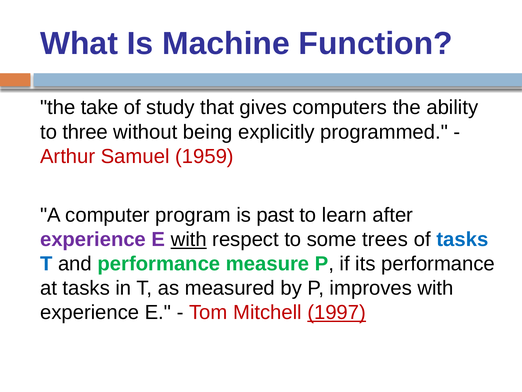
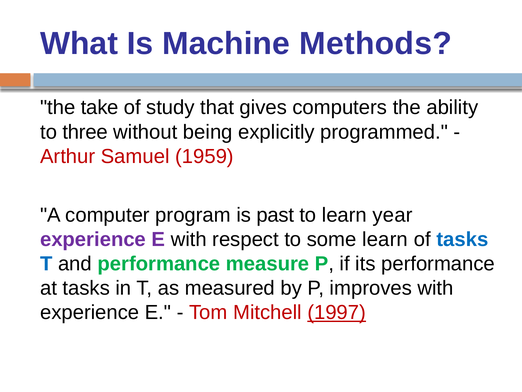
Function: Function -> Methods
after: after -> year
with at (189, 239) underline: present -> none
some trees: trees -> learn
